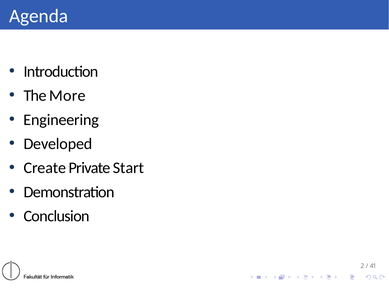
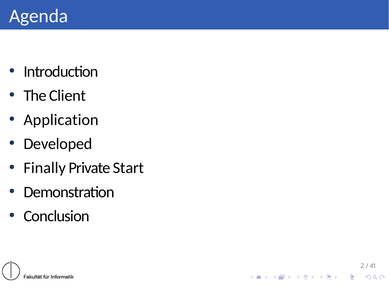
More: More -> Client
Engineering: Engineering -> Application
Create: Create -> Finally
